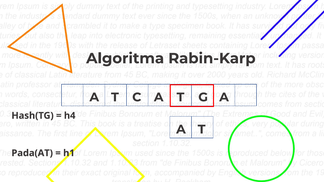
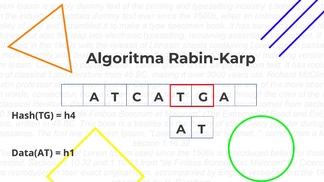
Pada(AT: Pada(AT -> Data(AT
